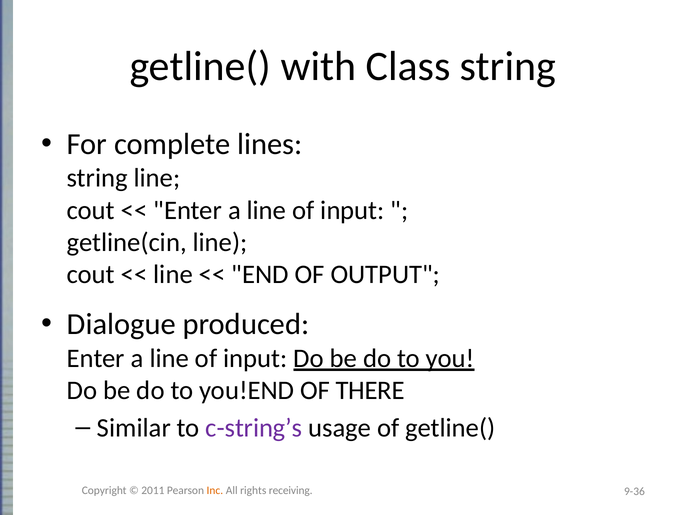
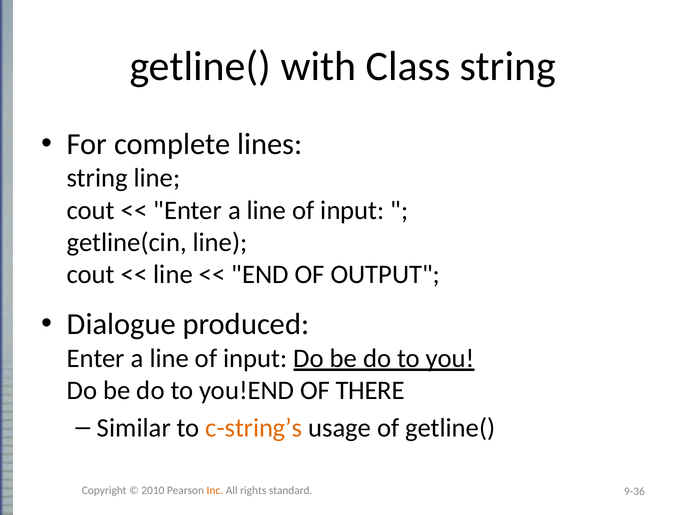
c-string’s colour: purple -> orange
2011: 2011 -> 2010
receiving: receiving -> standard
